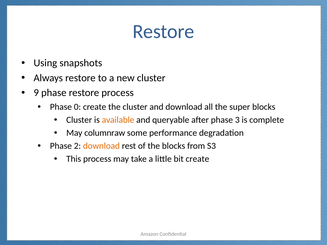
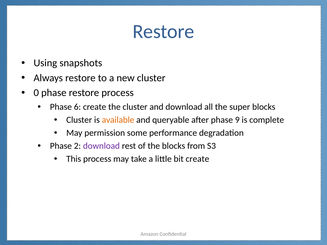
9: 9 -> 0
0: 0 -> 6
3: 3 -> 9
columnraw: columnraw -> permission
download at (101, 146) colour: orange -> purple
